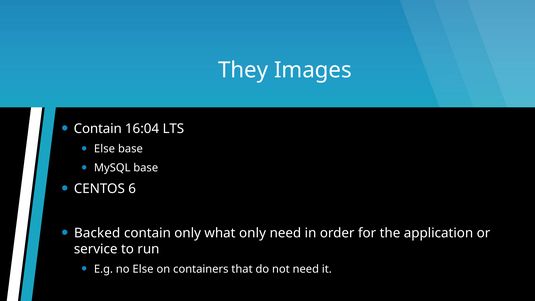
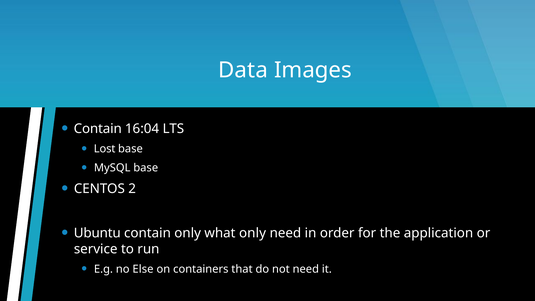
They: They -> Data
Else at (105, 149): Else -> Lost
6: 6 -> 2
Backed: Backed -> Ubuntu
